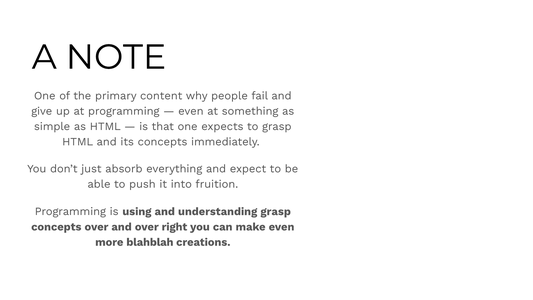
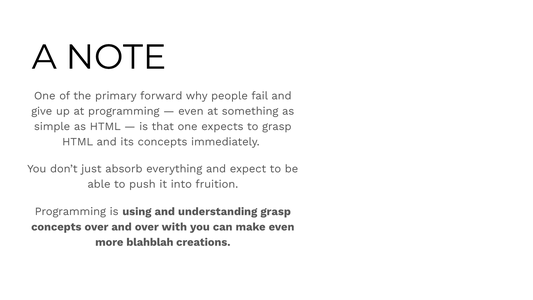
content: content -> forward
right: right -> with
